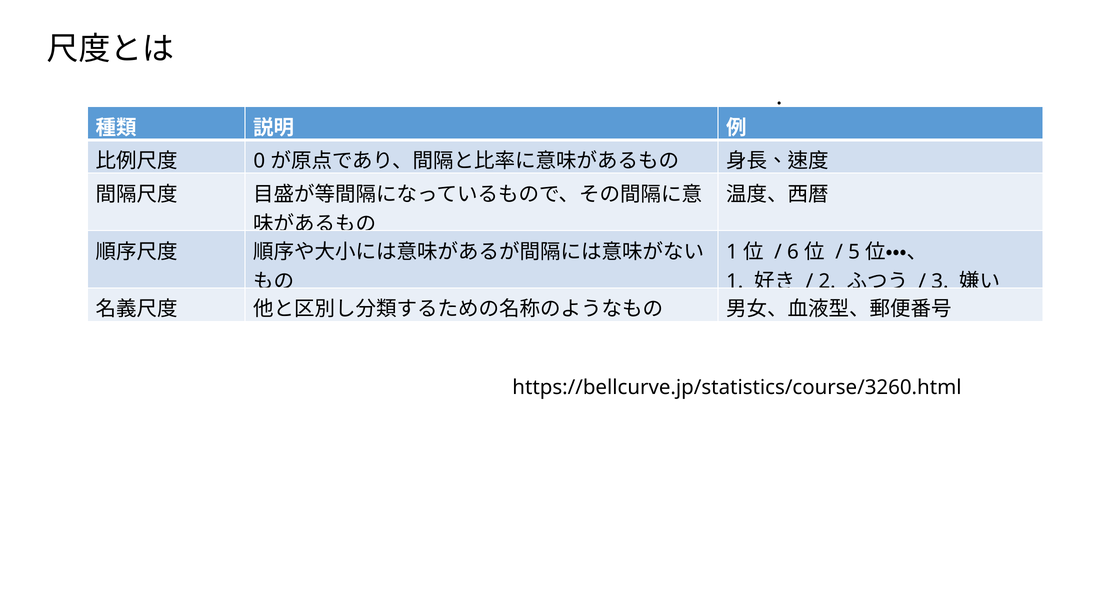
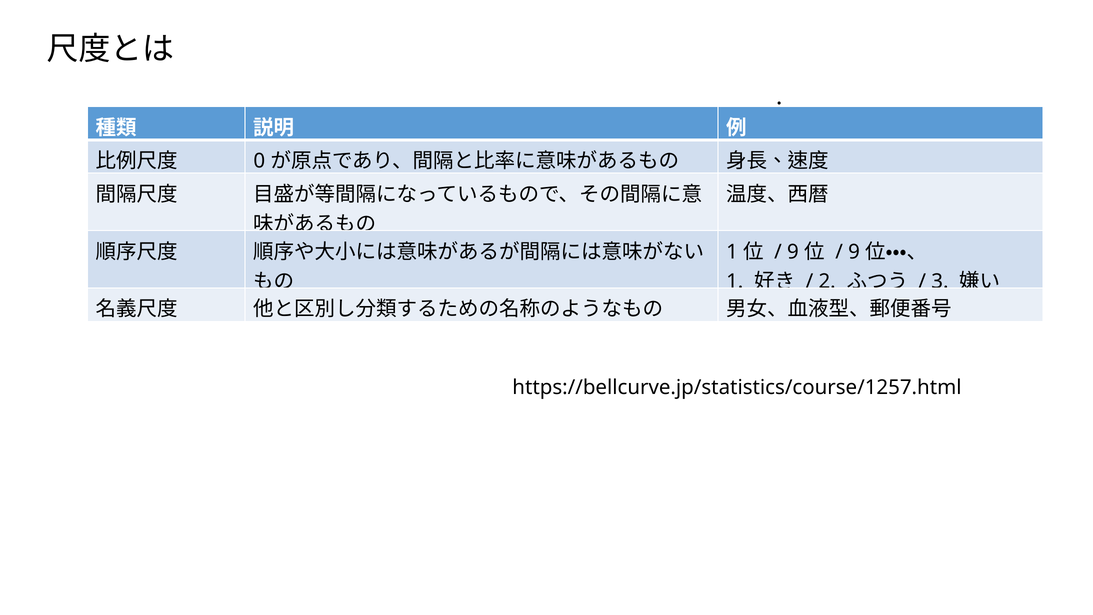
6 at (793, 252): 6 -> 9
5 at (854, 252): 5 -> 9
https://bellcurve.jp/statistics/course/3260.html: https://bellcurve.jp/statistics/course/3260.html -> https://bellcurve.jp/statistics/course/1257.html
